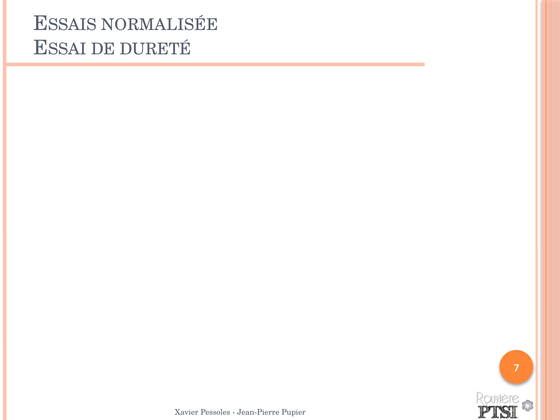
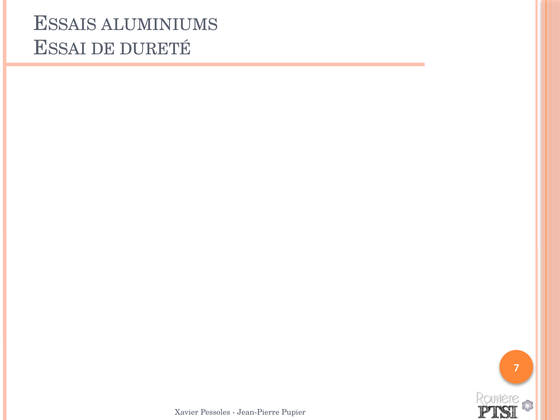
NORMALISÉE: NORMALISÉE -> ALUMINIUMS
